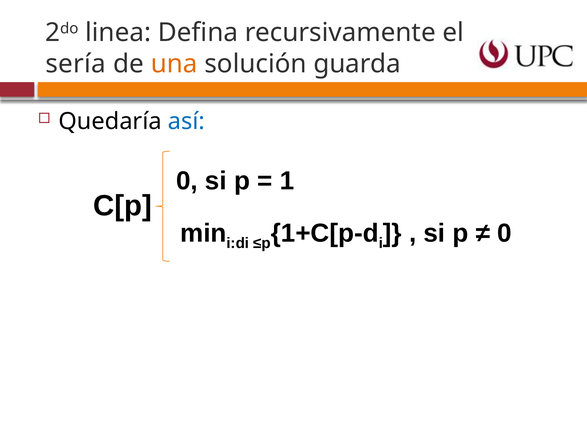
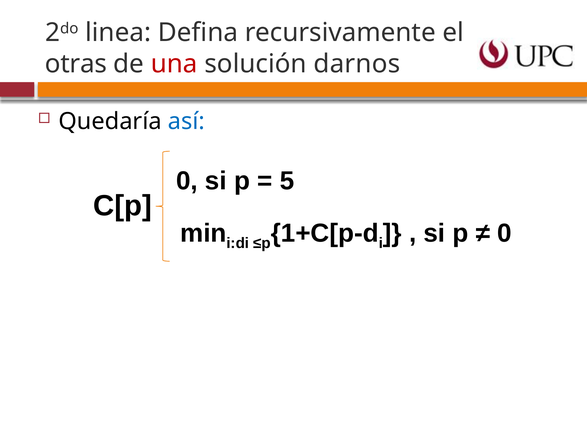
sería: sería -> otras
una colour: orange -> red
guarda: guarda -> darnos
1: 1 -> 5
